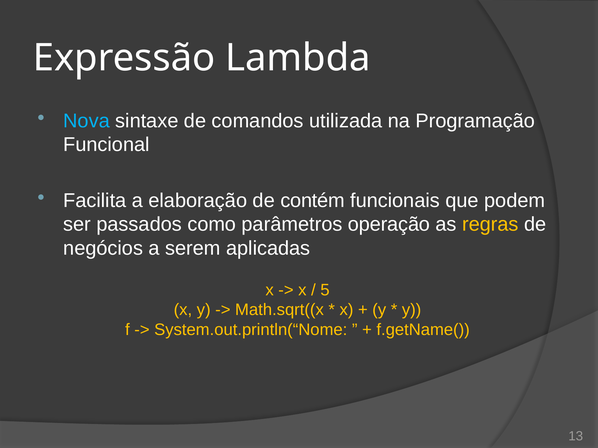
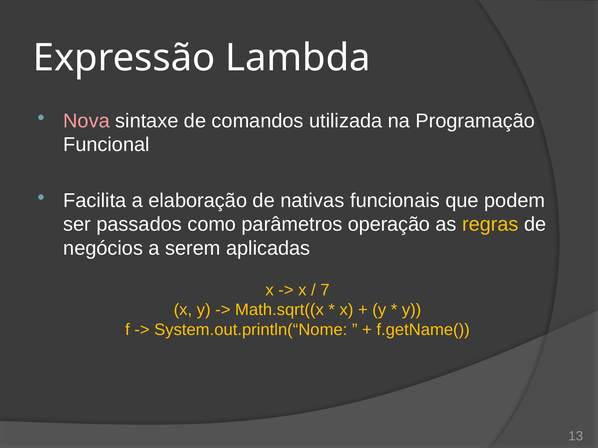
Nova colour: light blue -> pink
contém: contém -> nativas
5: 5 -> 7
